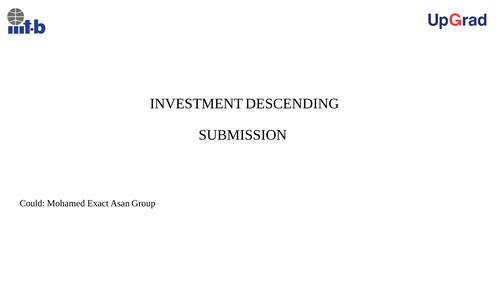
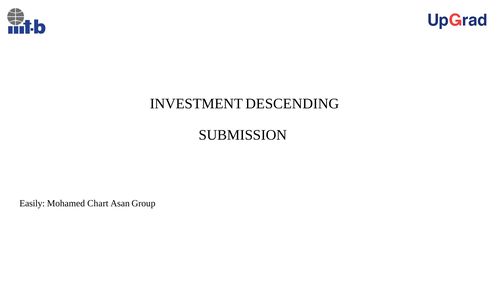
Could: Could -> Easily
Exact: Exact -> Chart
